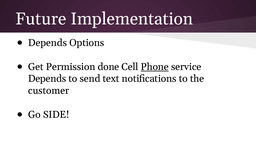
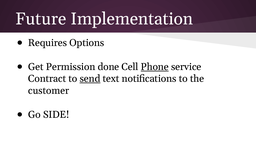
Depends at (48, 43): Depends -> Requires
Depends at (47, 79): Depends -> Contract
send underline: none -> present
